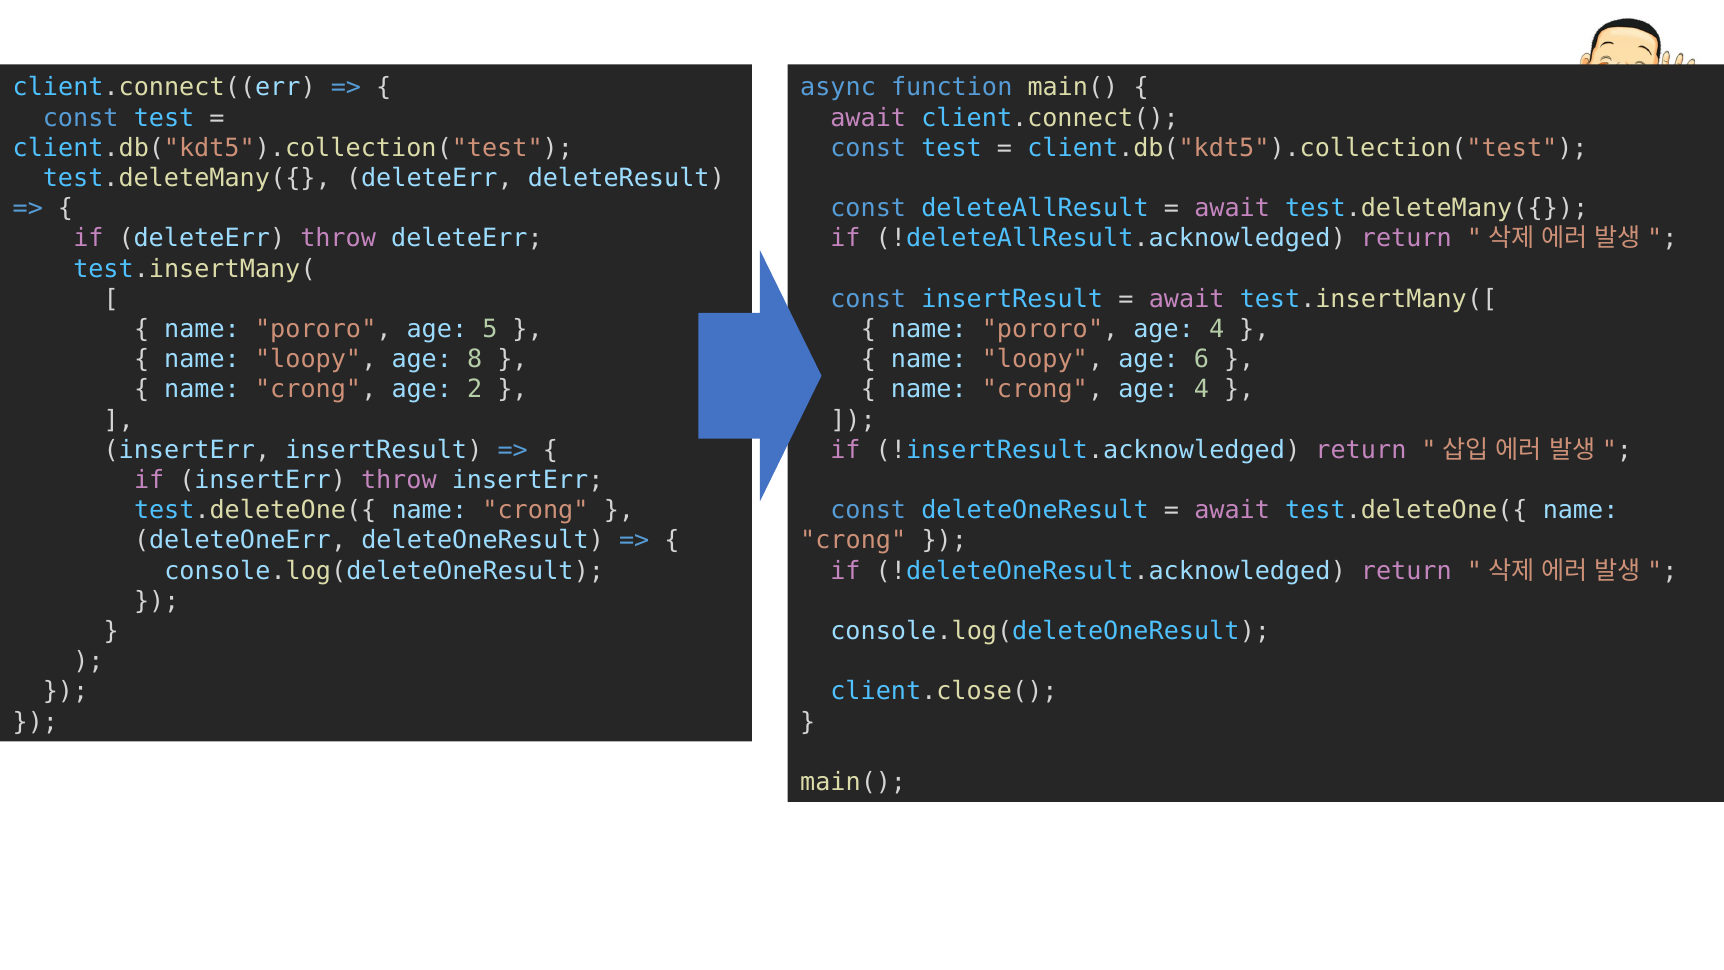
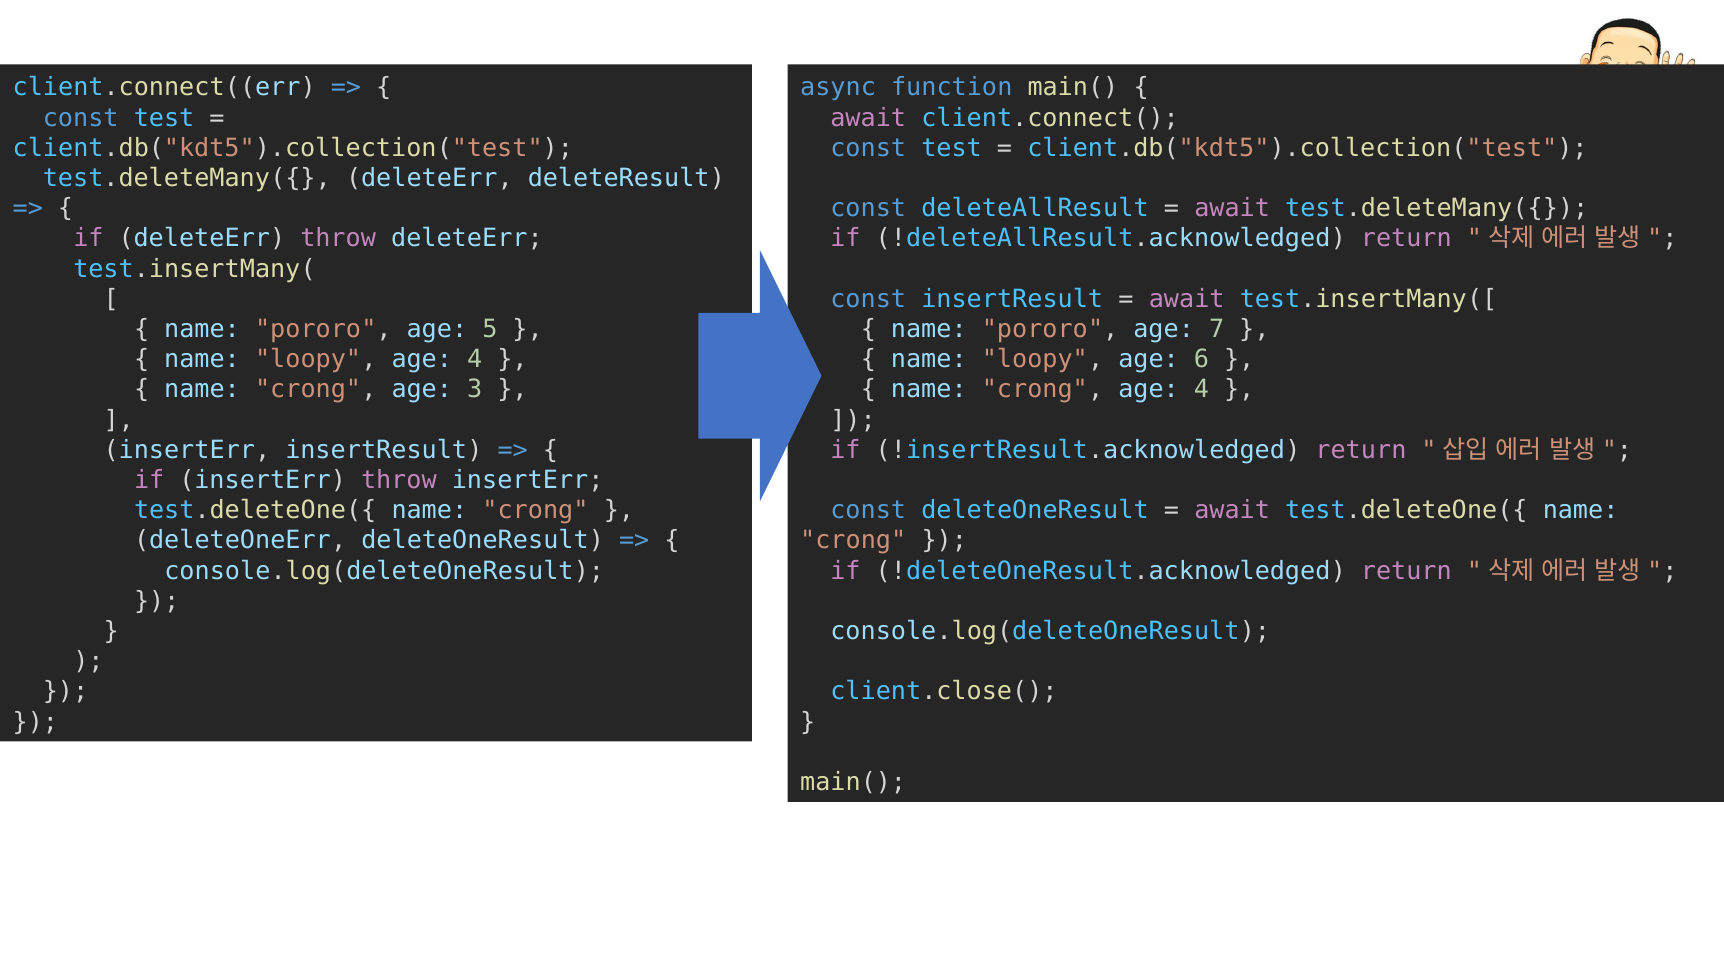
pororo age 4: 4 -> 7
loopy age 8: 8 -> 4
2: 2 -> 3
